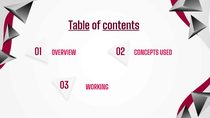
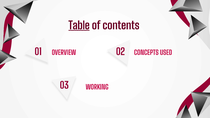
contents underline: present -> none
